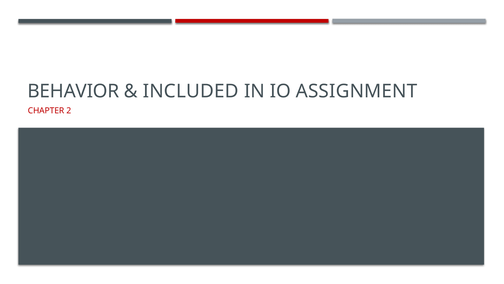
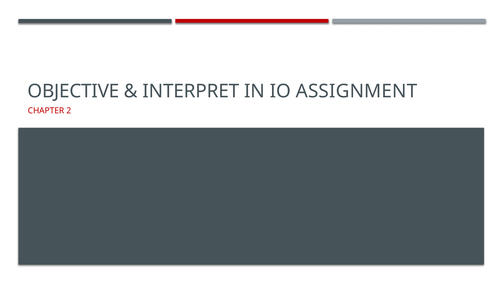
BEHAVIOR: BEHAVIOR -> OBJECTIVE
INCLUDED: INCLUDED -> INTERPRET
